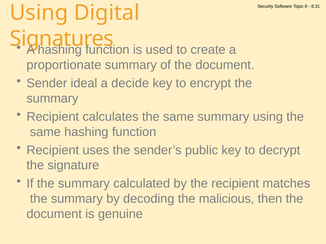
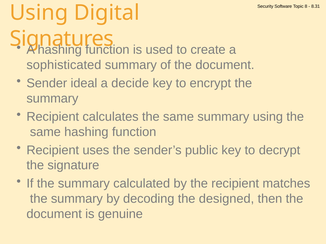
proportionate: proportionate -> sophisticated
malicious: malicious -> designed
